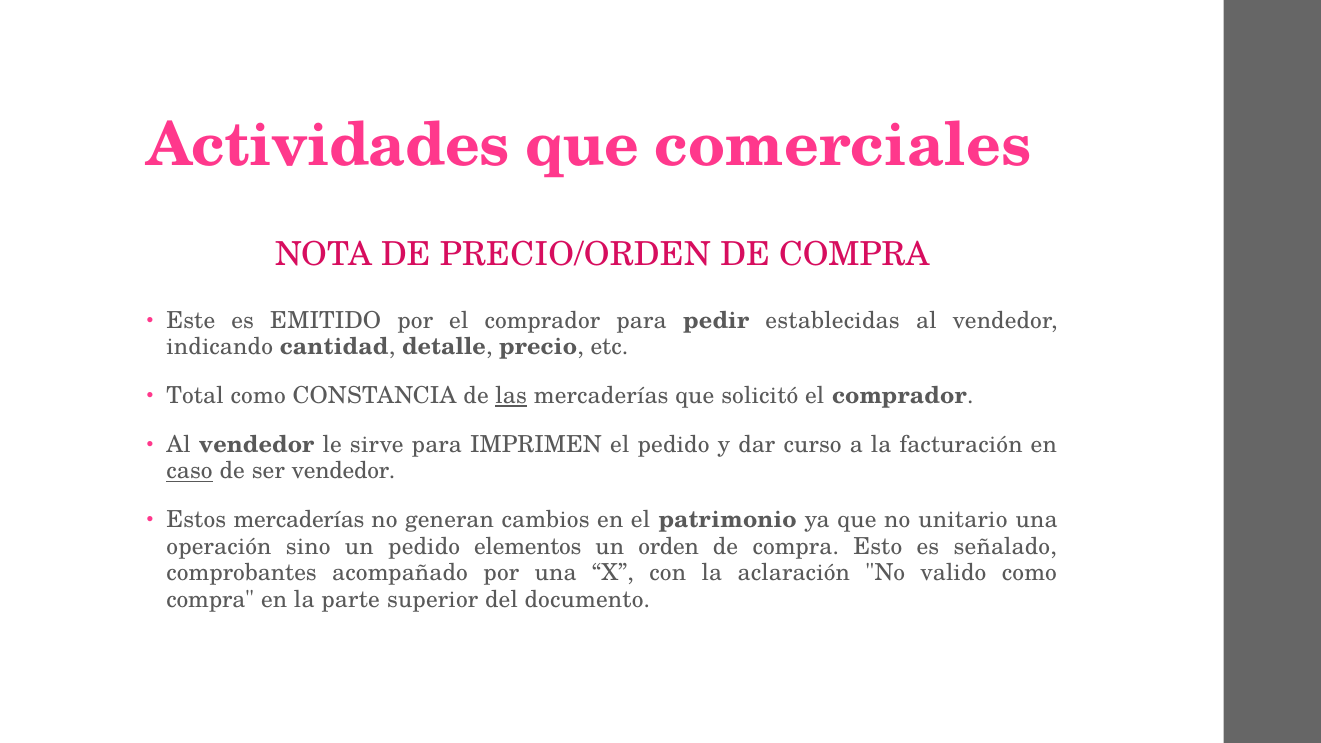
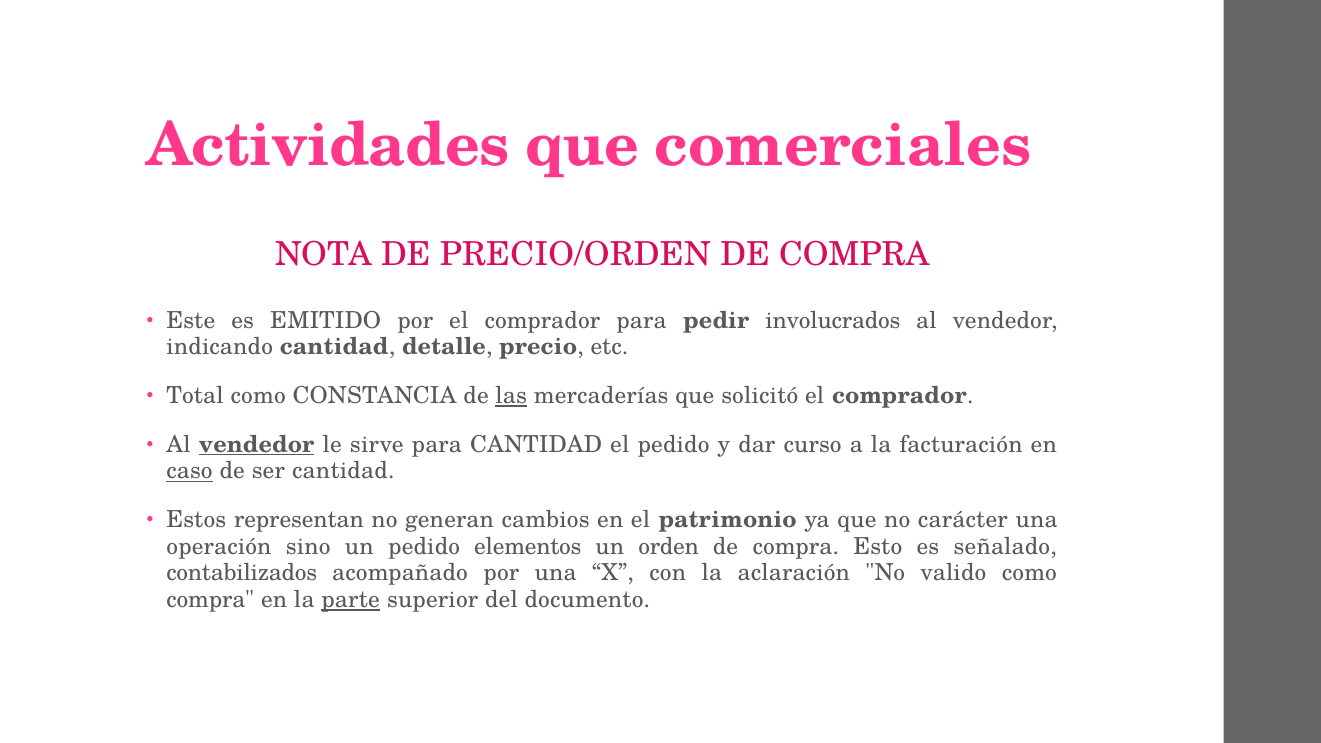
establecidas: establecidas -> involucrados
vendedor at (257, 445) underline: none -> present
para IMPRIMEN: IMPRIMEN -> CANTIDAD
ser vendedor: vendedor -> cantidad
Estos mercaderías: mercaderías -> representan
unitario: unitario -> carácter
comprobantes: comprobantes -> contabilizados
parte underline: none -> present
